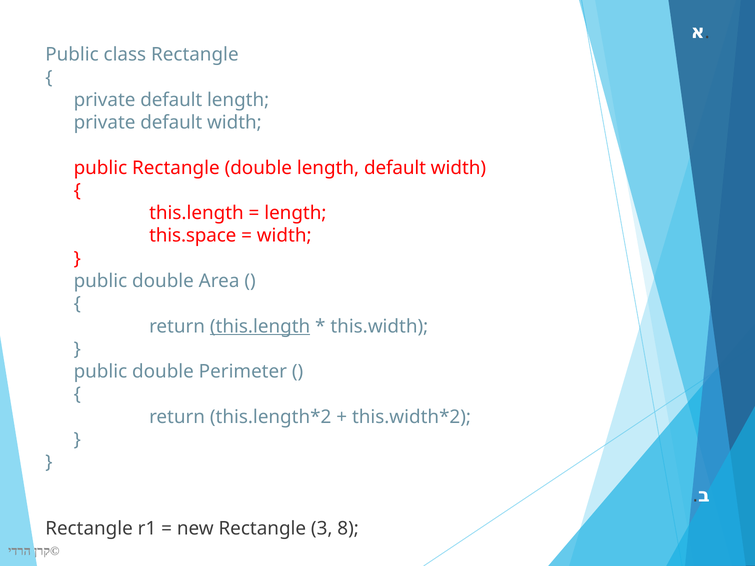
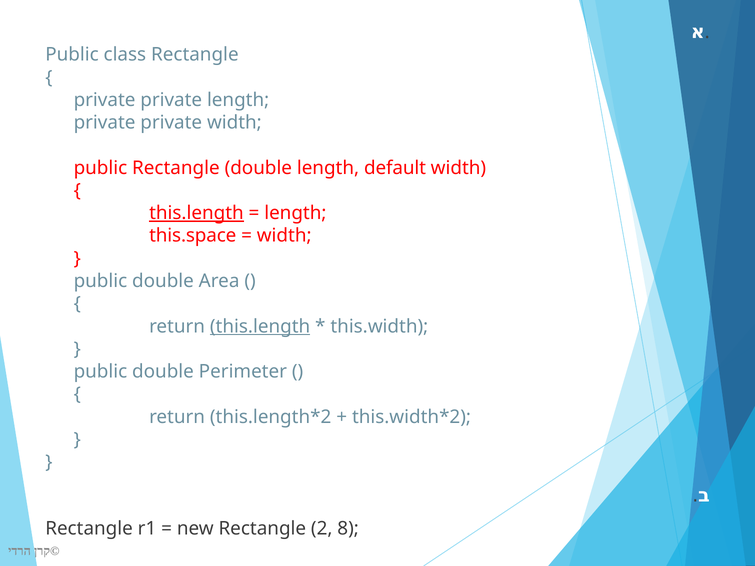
default at (171, 100): default -> private
default at (171, 123): default -> private
this.length at (196, 213) underline: none -> present
3: 3 -> 2
